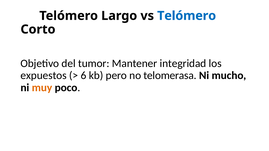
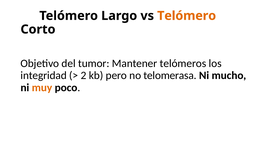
Telómero at (187, 16) colour: blue -> orange
integridad: integridad -> telómeros
expuestos: expuestos -> integridad
6: 6 -> 2
